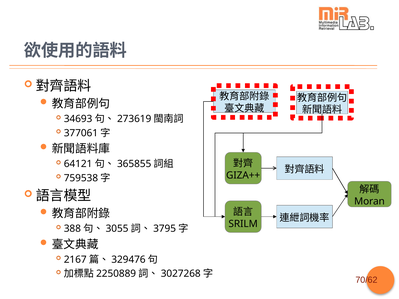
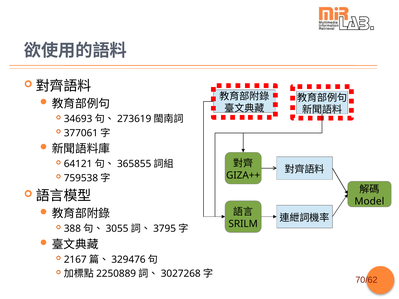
Moran: Moran -> Model
